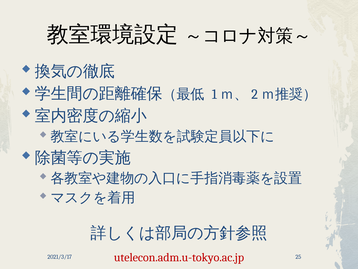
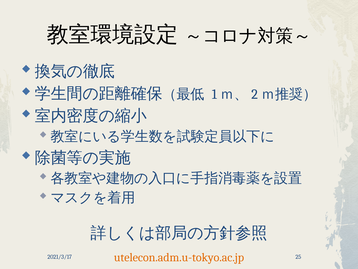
utelecon.adm.u-tokyo.ac.jp colour: red -> orange
